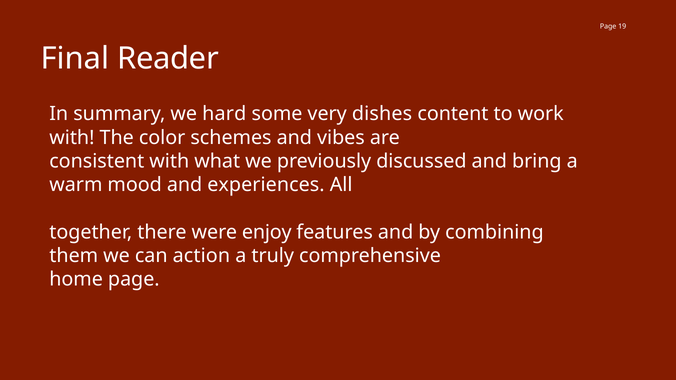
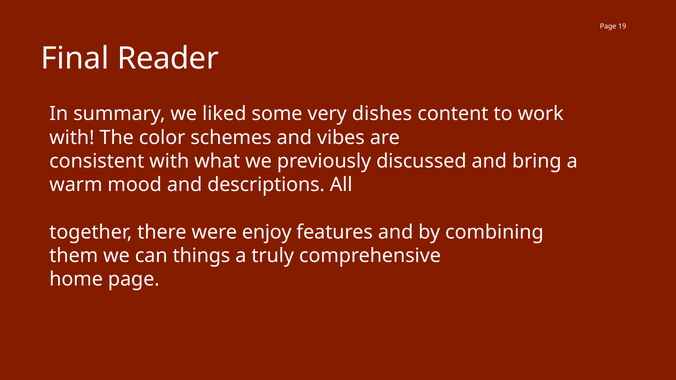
hard: hard -> liked
experiences: experiences -> descriptions
action: action -> things
